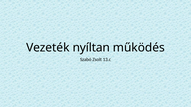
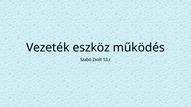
nyíltan: nyíltan -> eszköz
